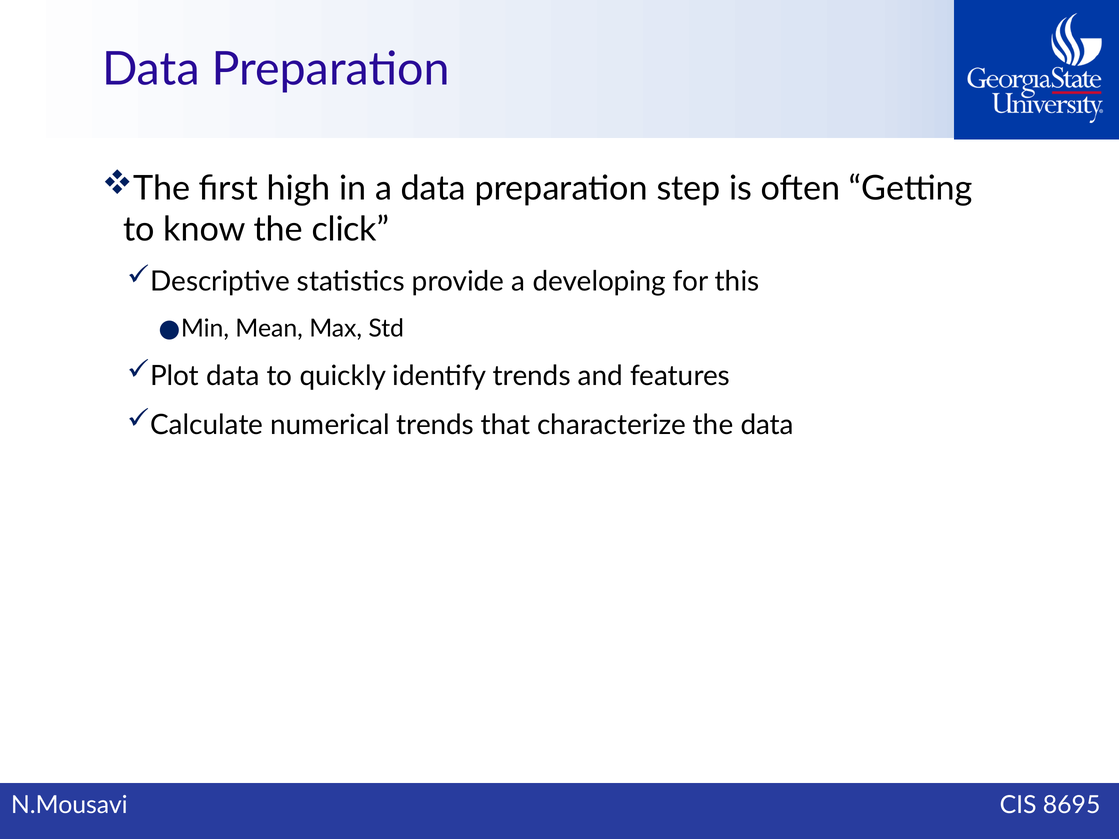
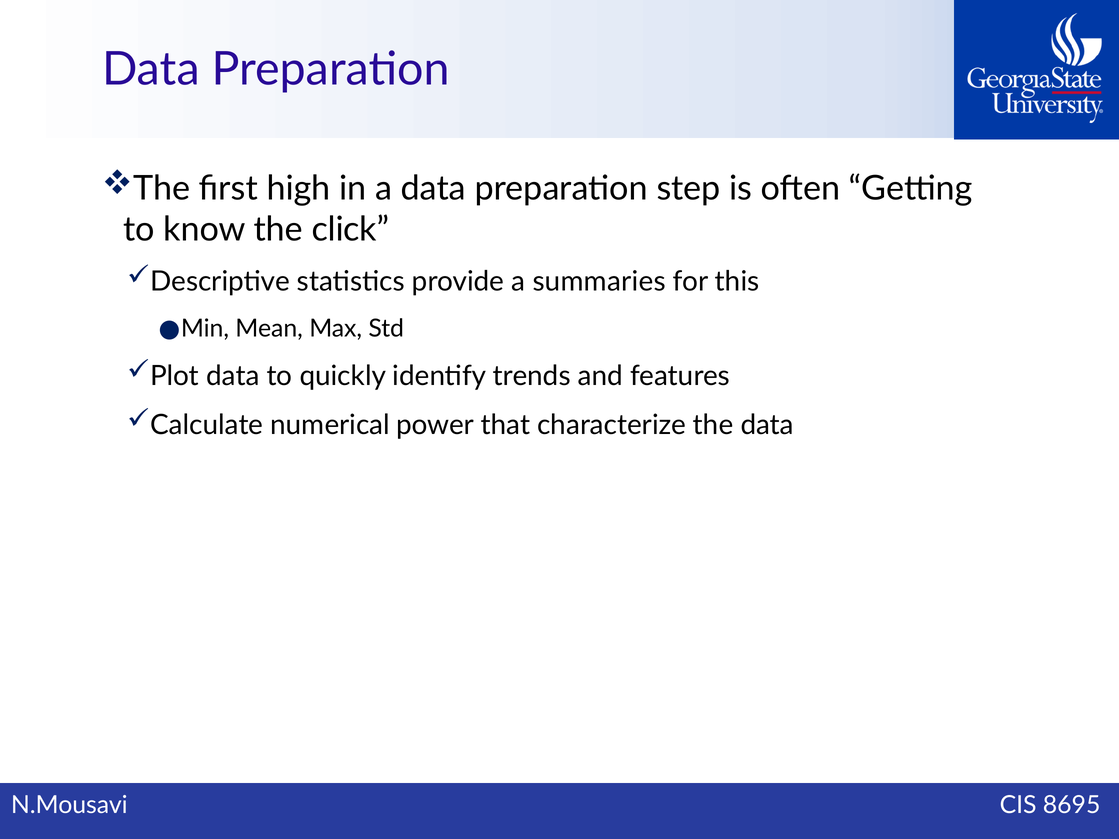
developing: developing -> summaries
numerical trends: trends -> power
